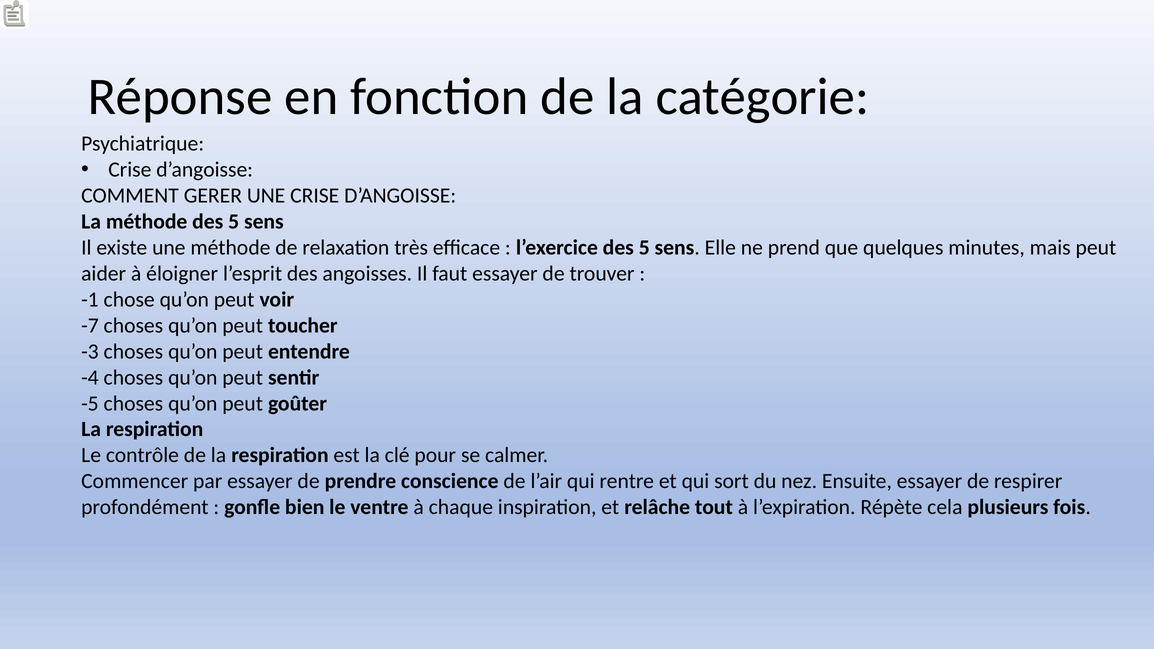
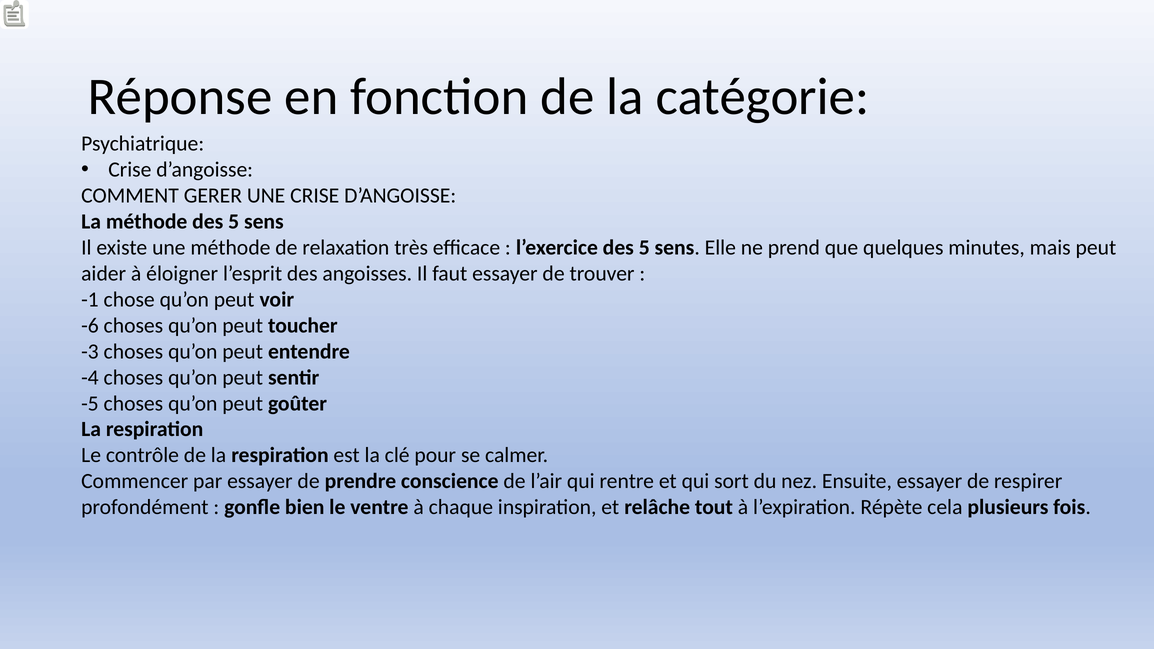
-7: -7 -> -6
